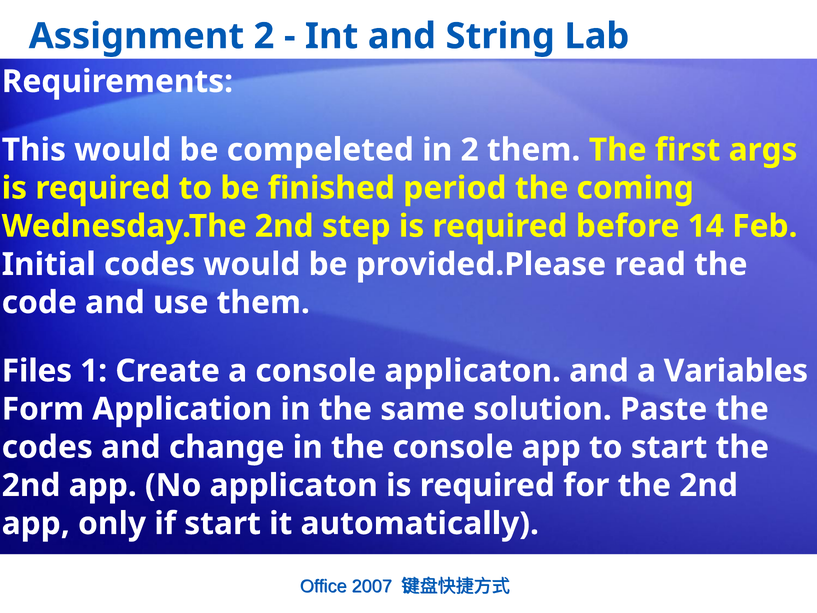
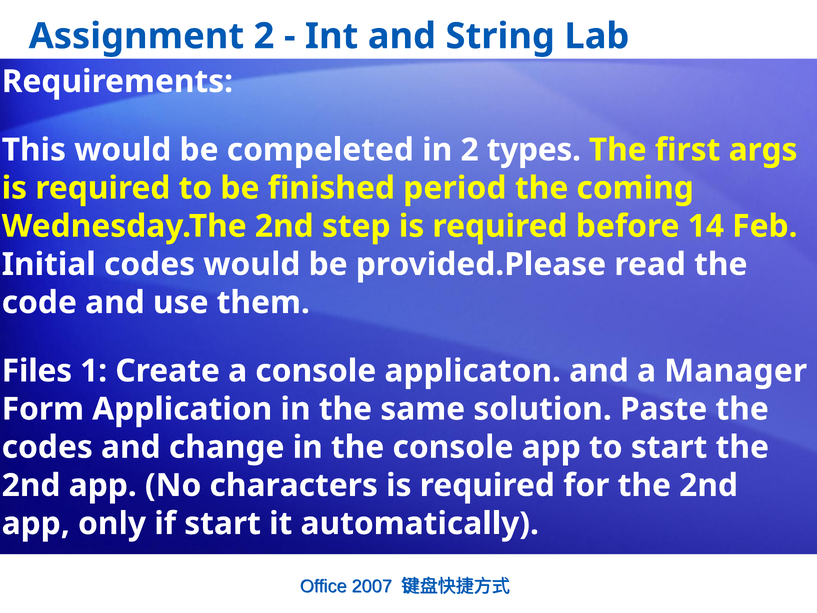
2 them: them -> types
Variables: Variables -> Manager
No applicaton: applicaton -> characters
